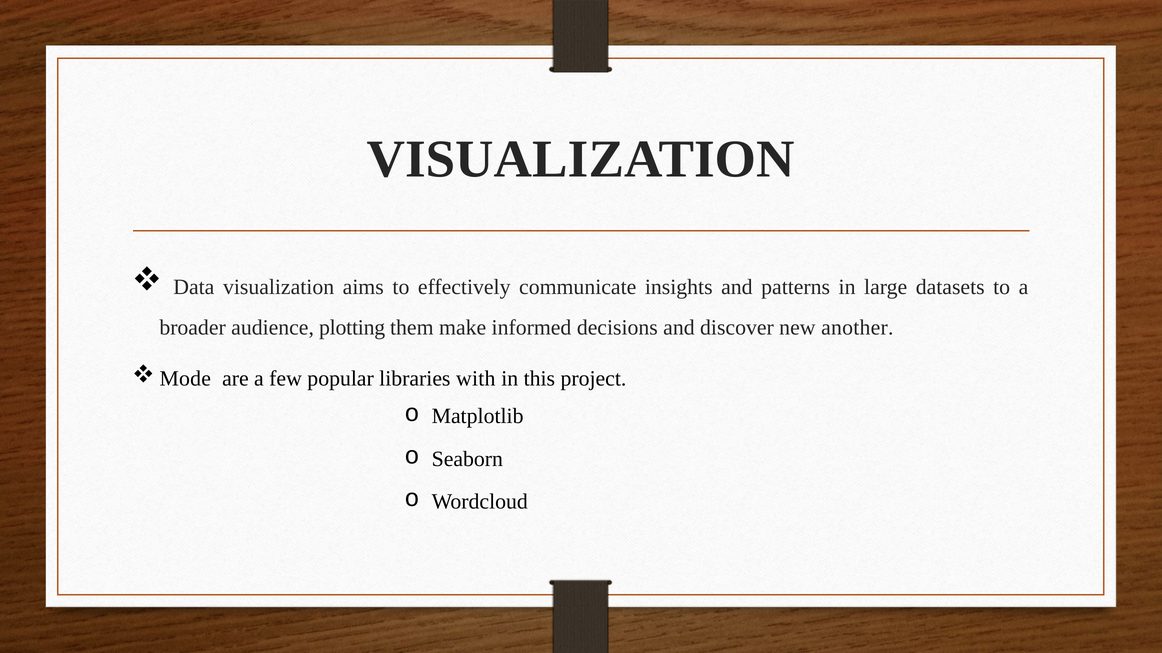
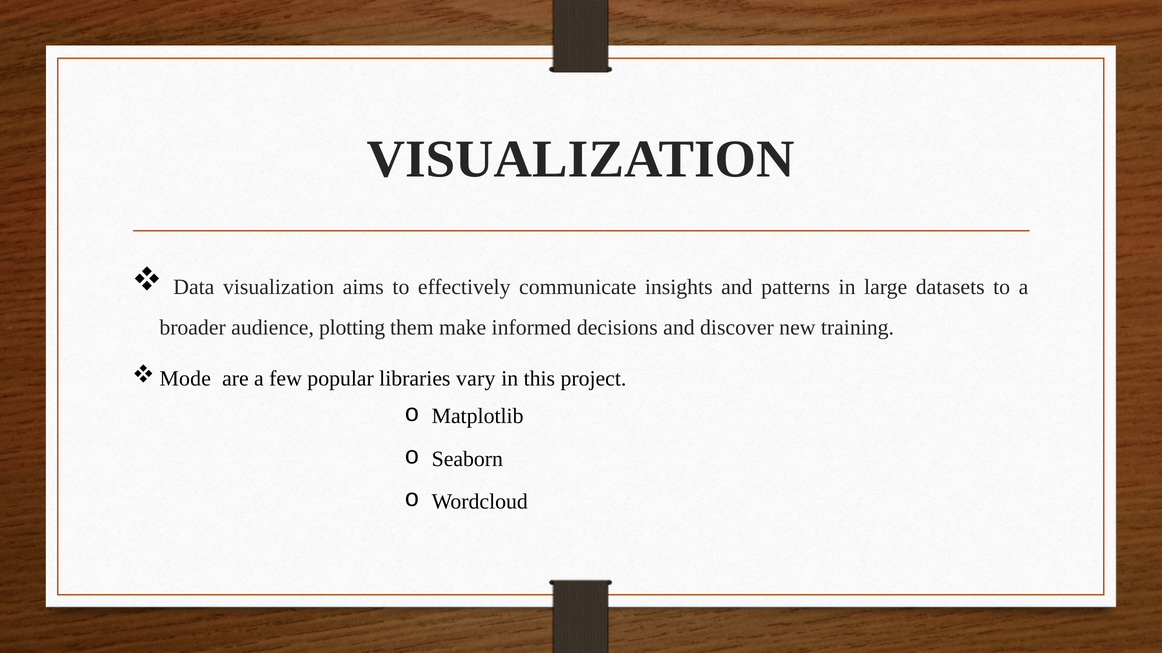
another: another -> training
with: with -> vary
